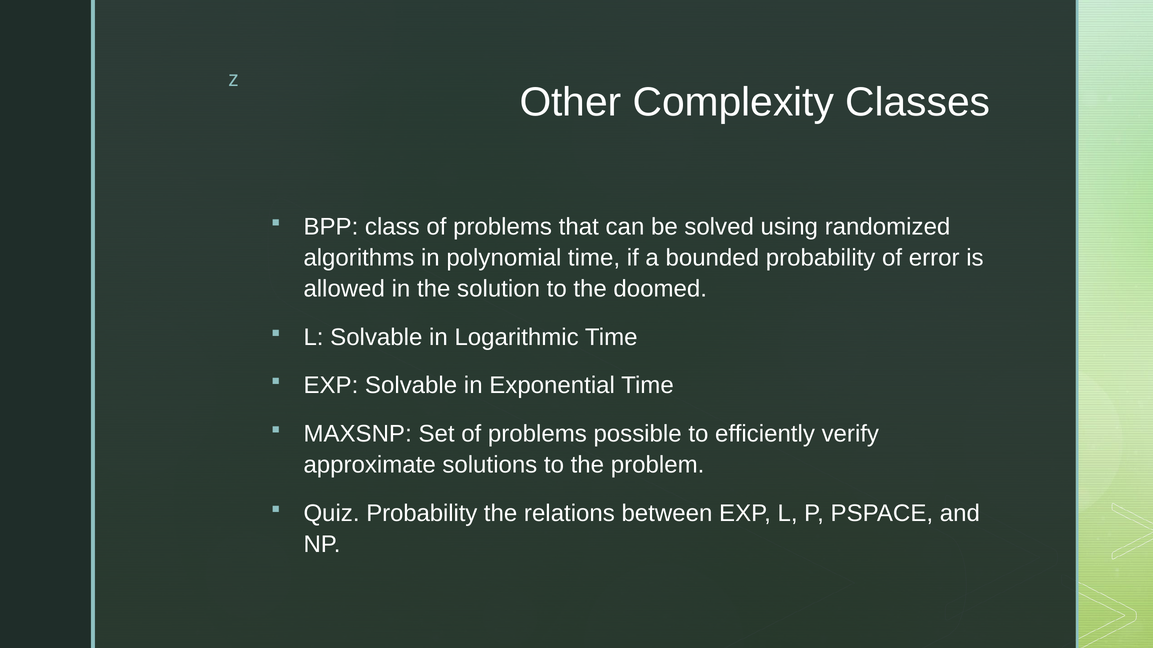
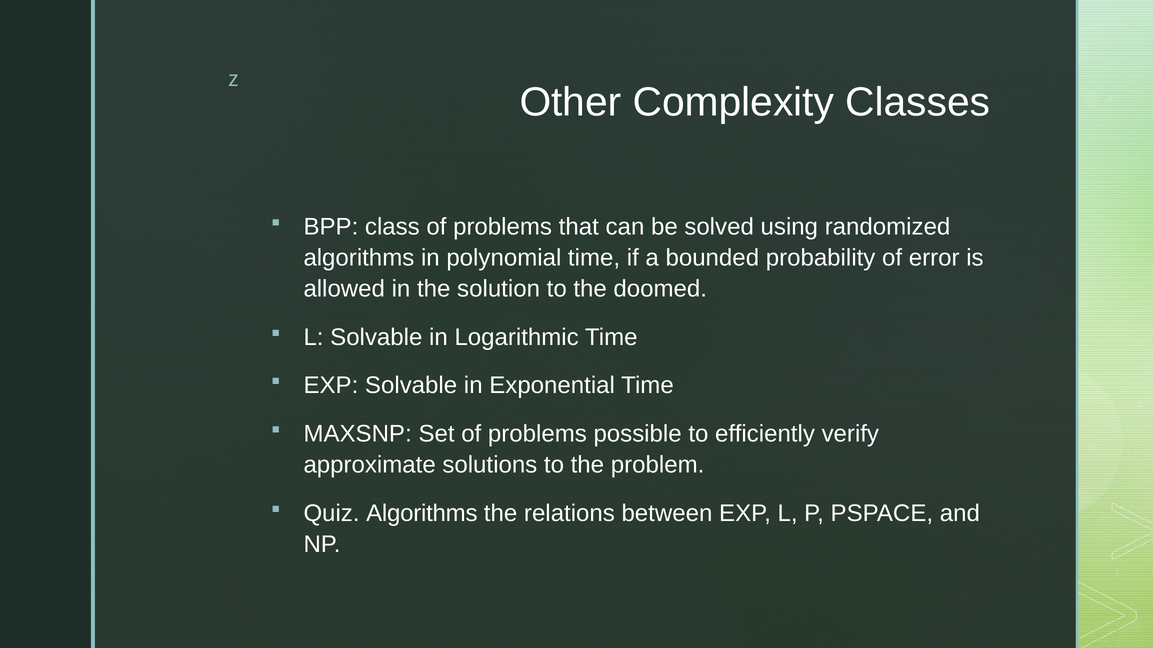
Quiz Probability: Probability -> Algorithms
